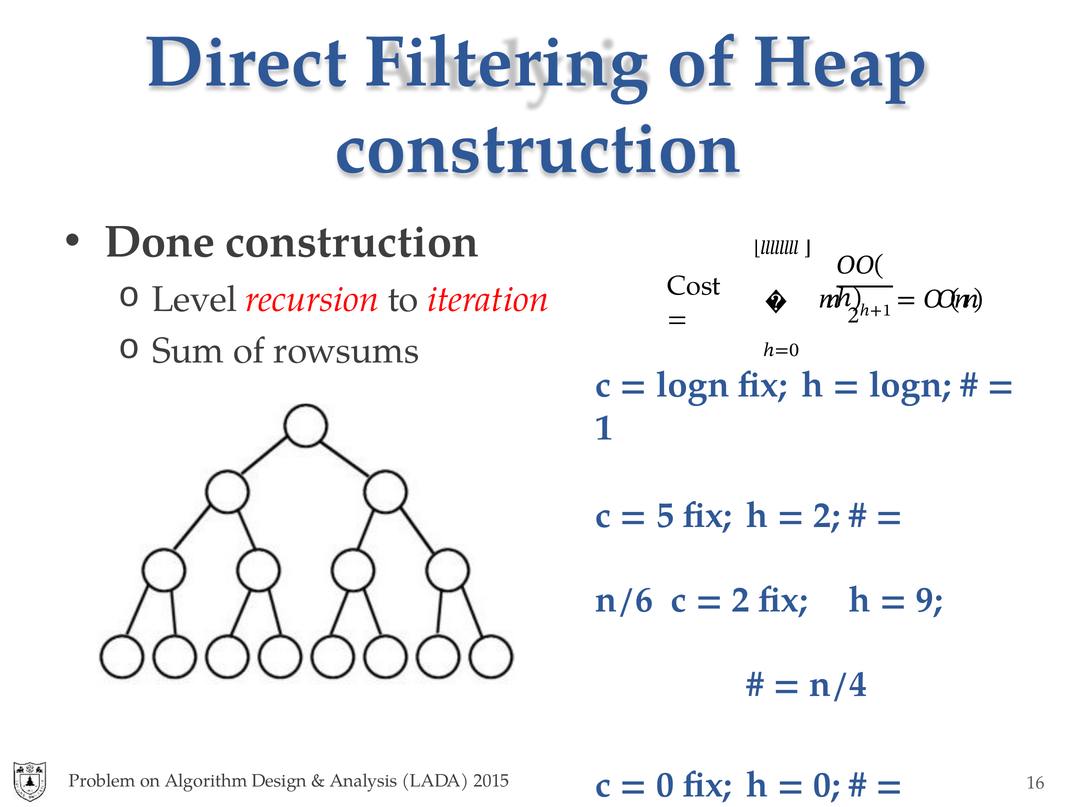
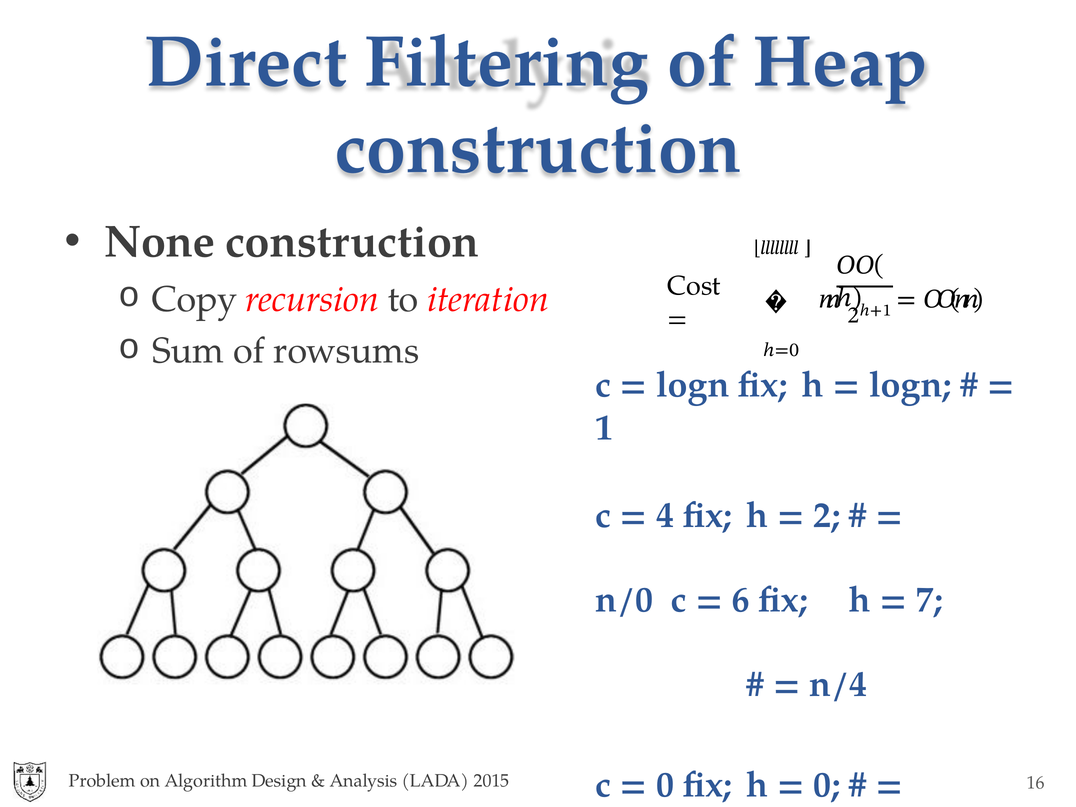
Done: Done -> None
Level: Level -> Copy
5: 5 -> 4
n/6: n/6 -> n/0
2 at (741, 600): 2 -> 6
9: 9 -> 7
